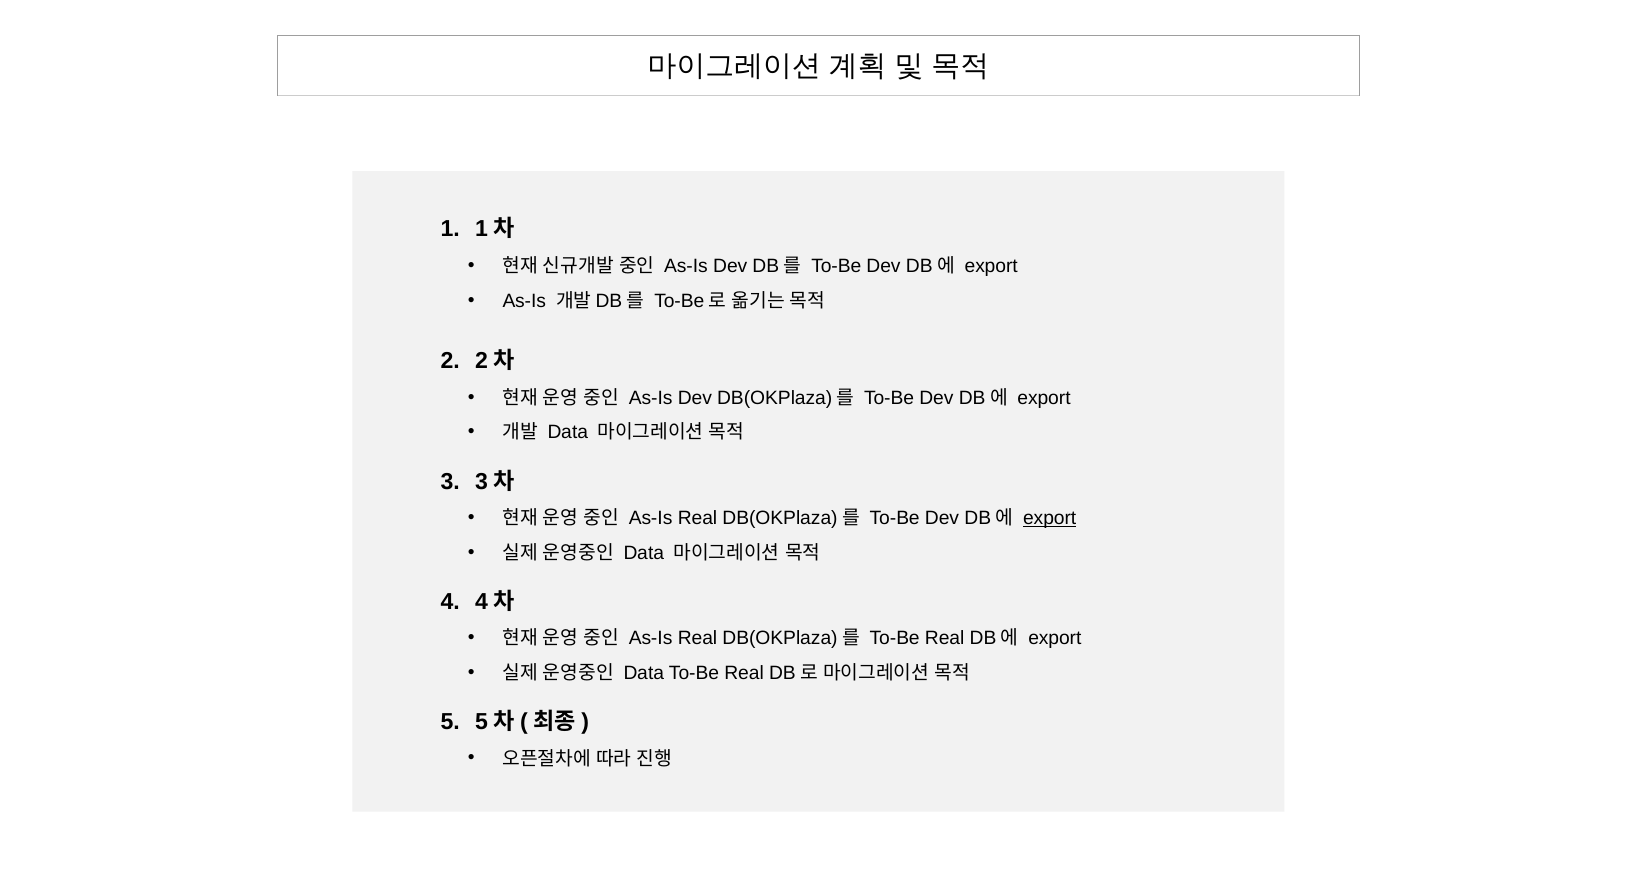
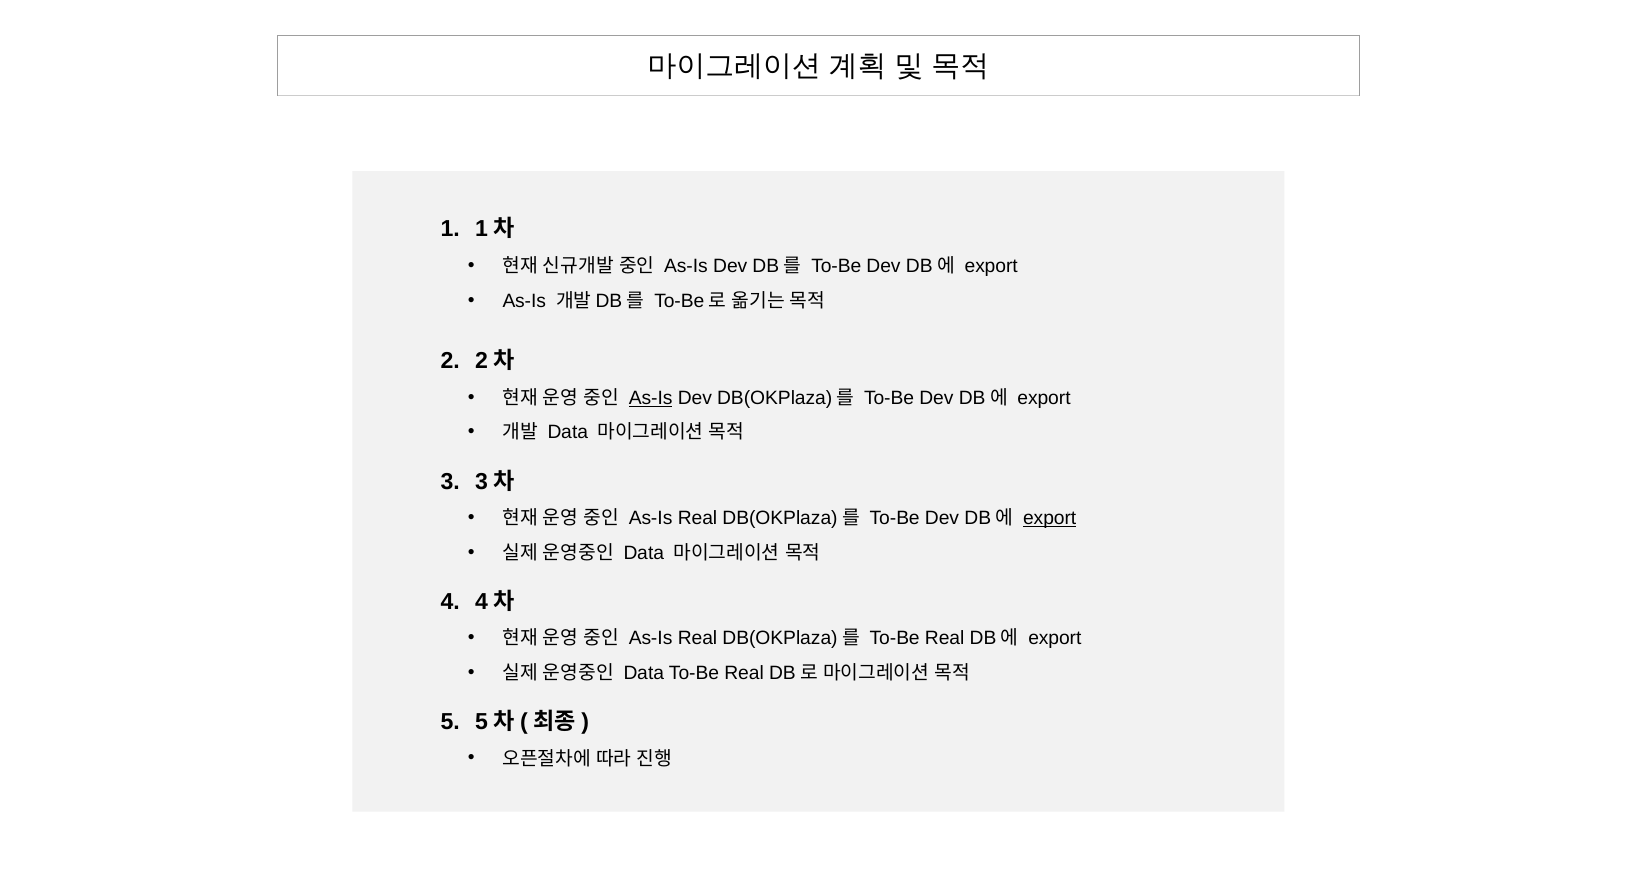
As-Is at (651, 398) underline: none -> present
